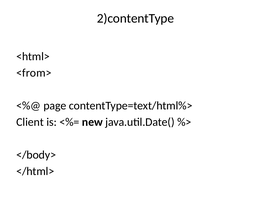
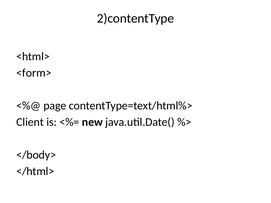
<from>: <from> -> <form>
